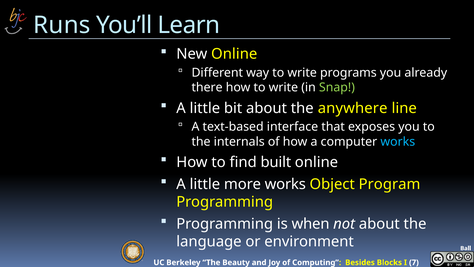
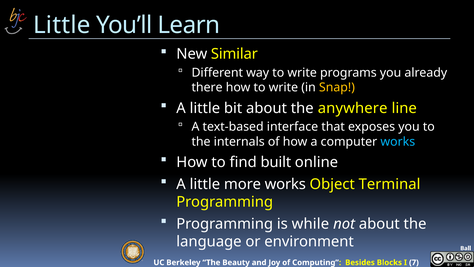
Runs at (62, 25): Runs -> Little
New Online: Online -> Similar
Snap colour: light green -> yellow
Program: Program -> Terminal
when: when -> while
